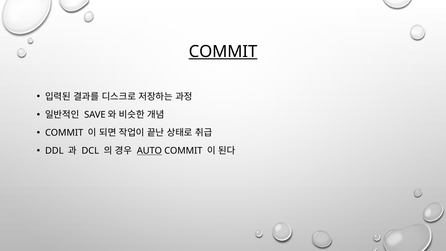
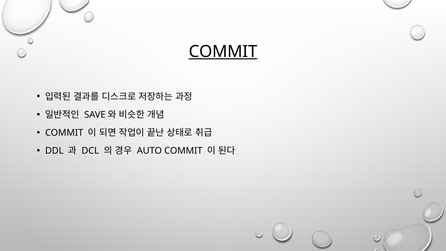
AUTO underline: present -> none
